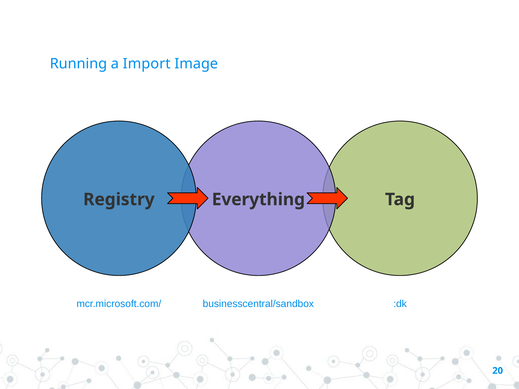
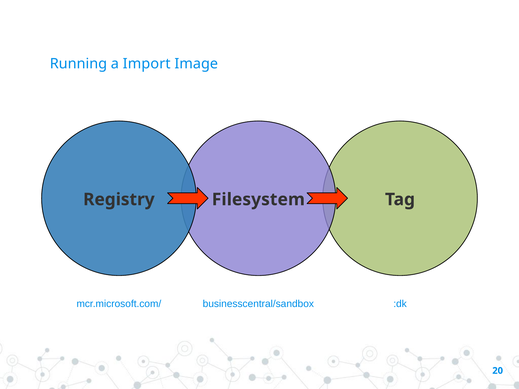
Everything: Everything -> Filesystem
